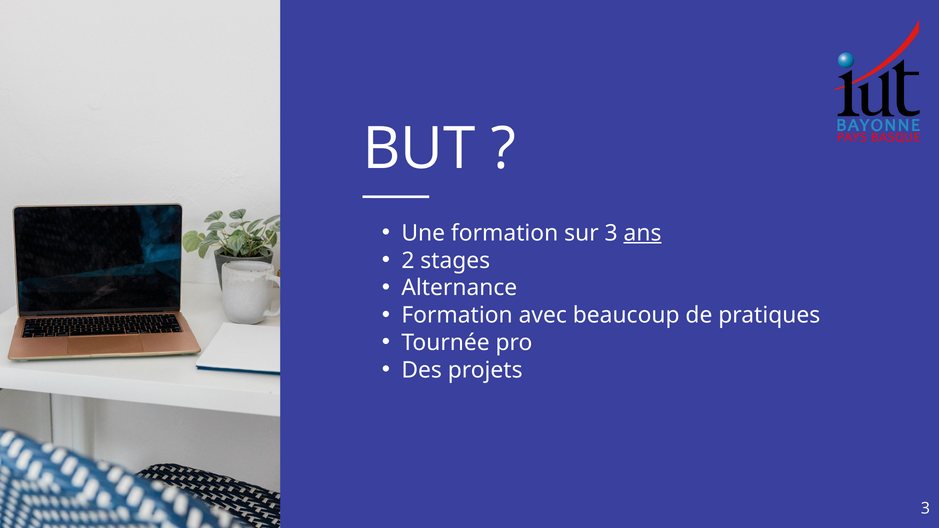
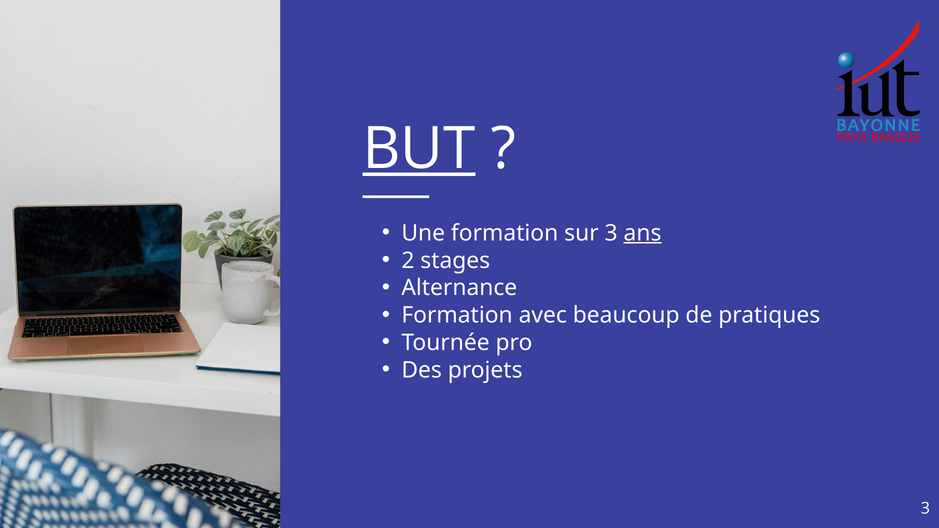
BUT underline: none -> present
